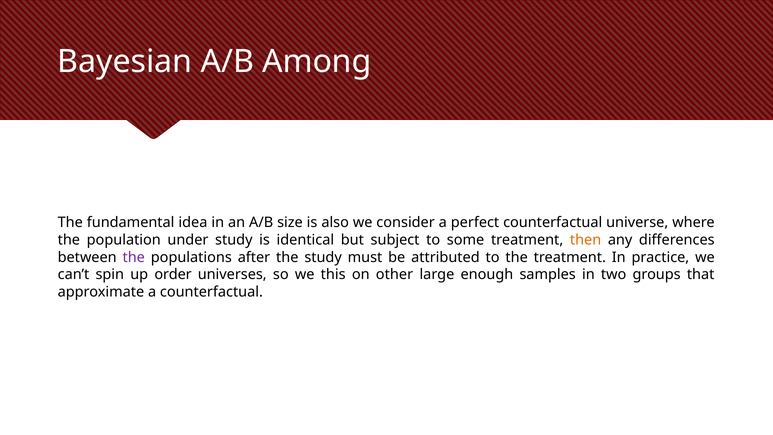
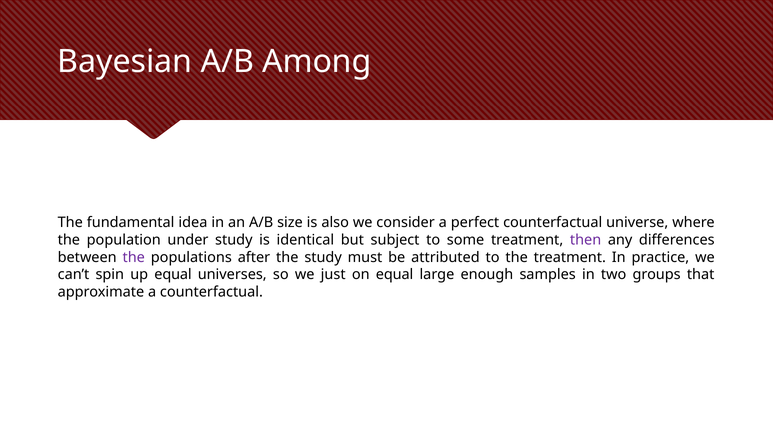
then colour: orange -> purple
up order: order -> equal
this: this -> just
on other: other -> equal
